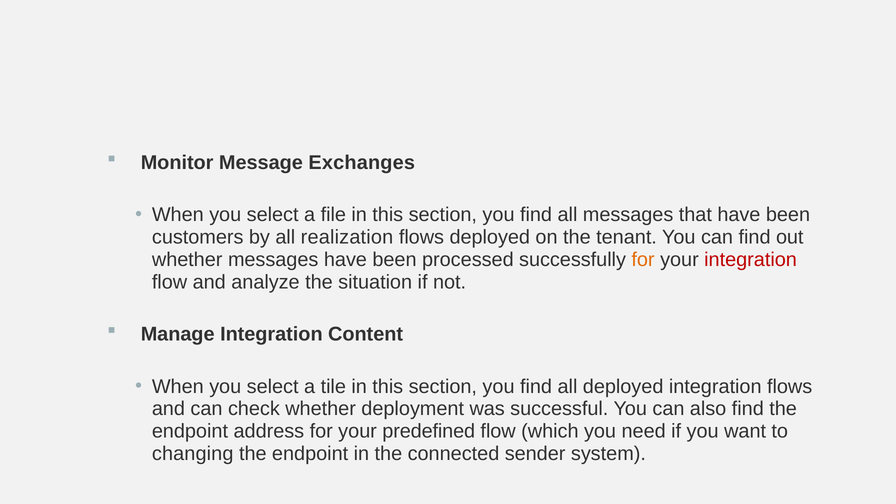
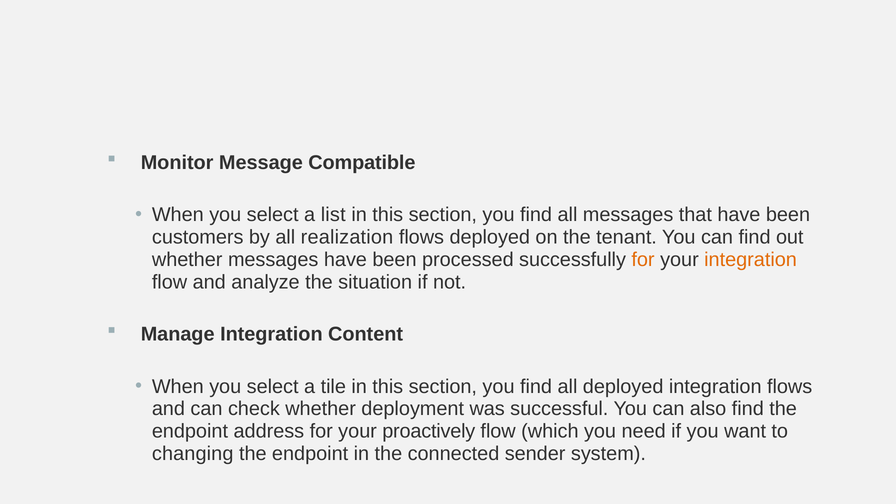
Exchanges: Exchanges -> Compatible
file: file -> list
integration at (751, 260) colour: red -> orange
predefined: predefined -> proactively
